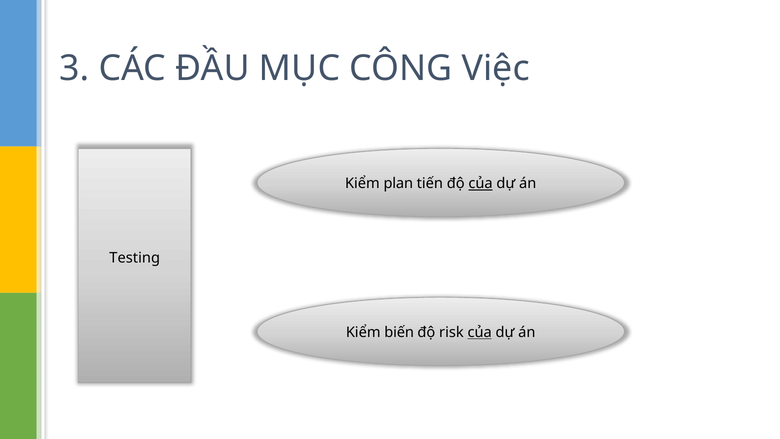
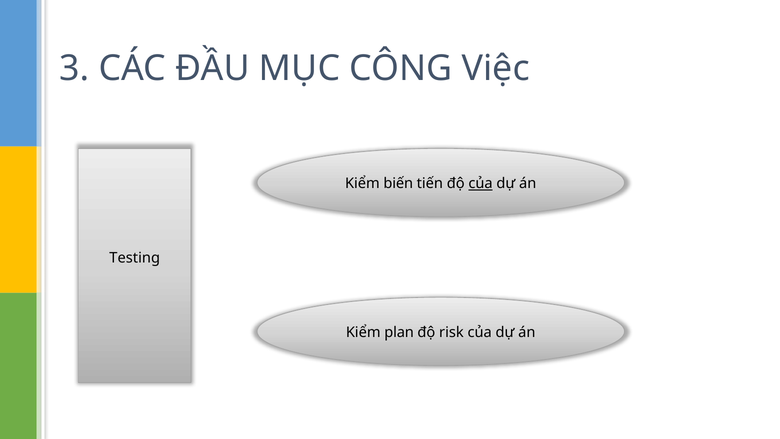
plan: plan -> biến
biến: biến -> plan
của at (480, 332) underline: present -> none
